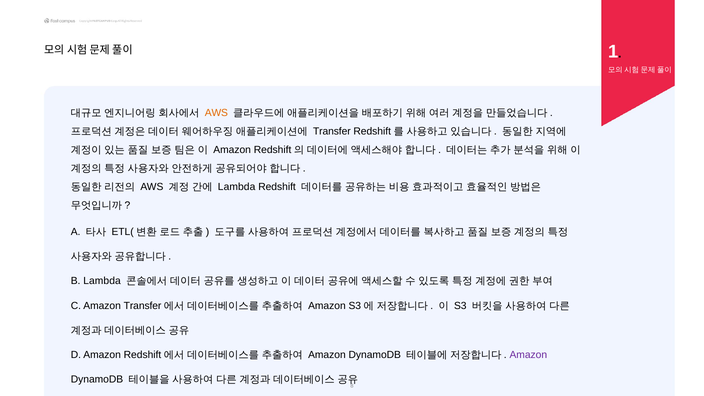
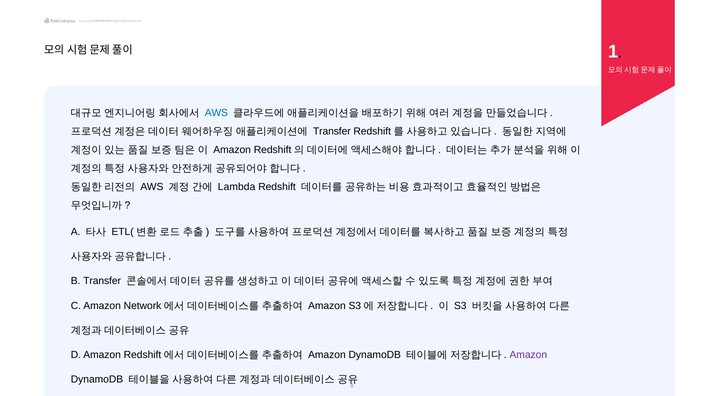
AWS at (216, 113) colour: orange -> blue
B Lambda: Lambda -> Transfer
Amazon Transfer: Transfer -> Network
